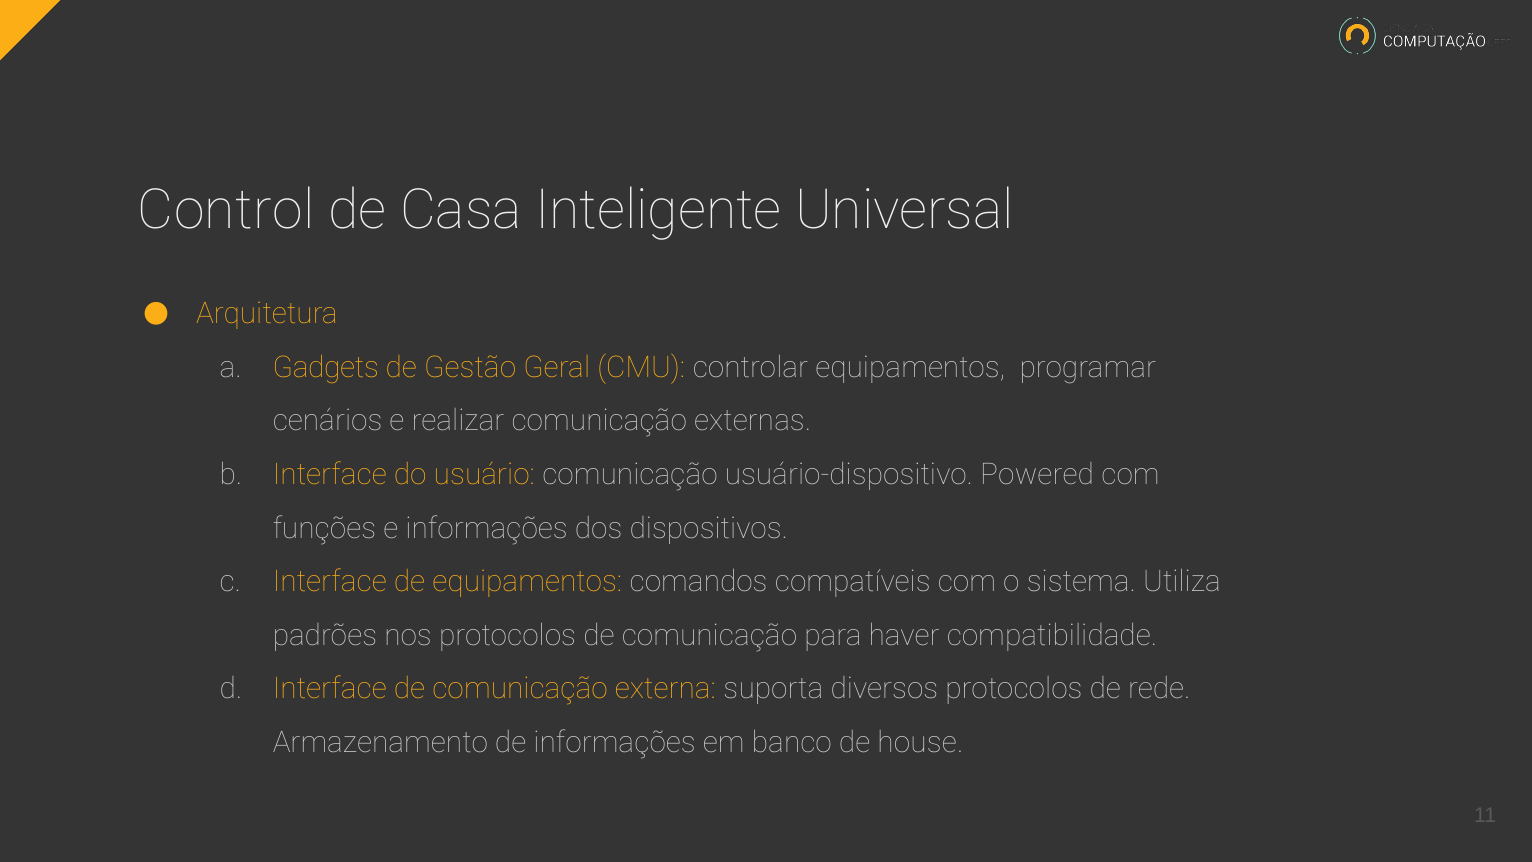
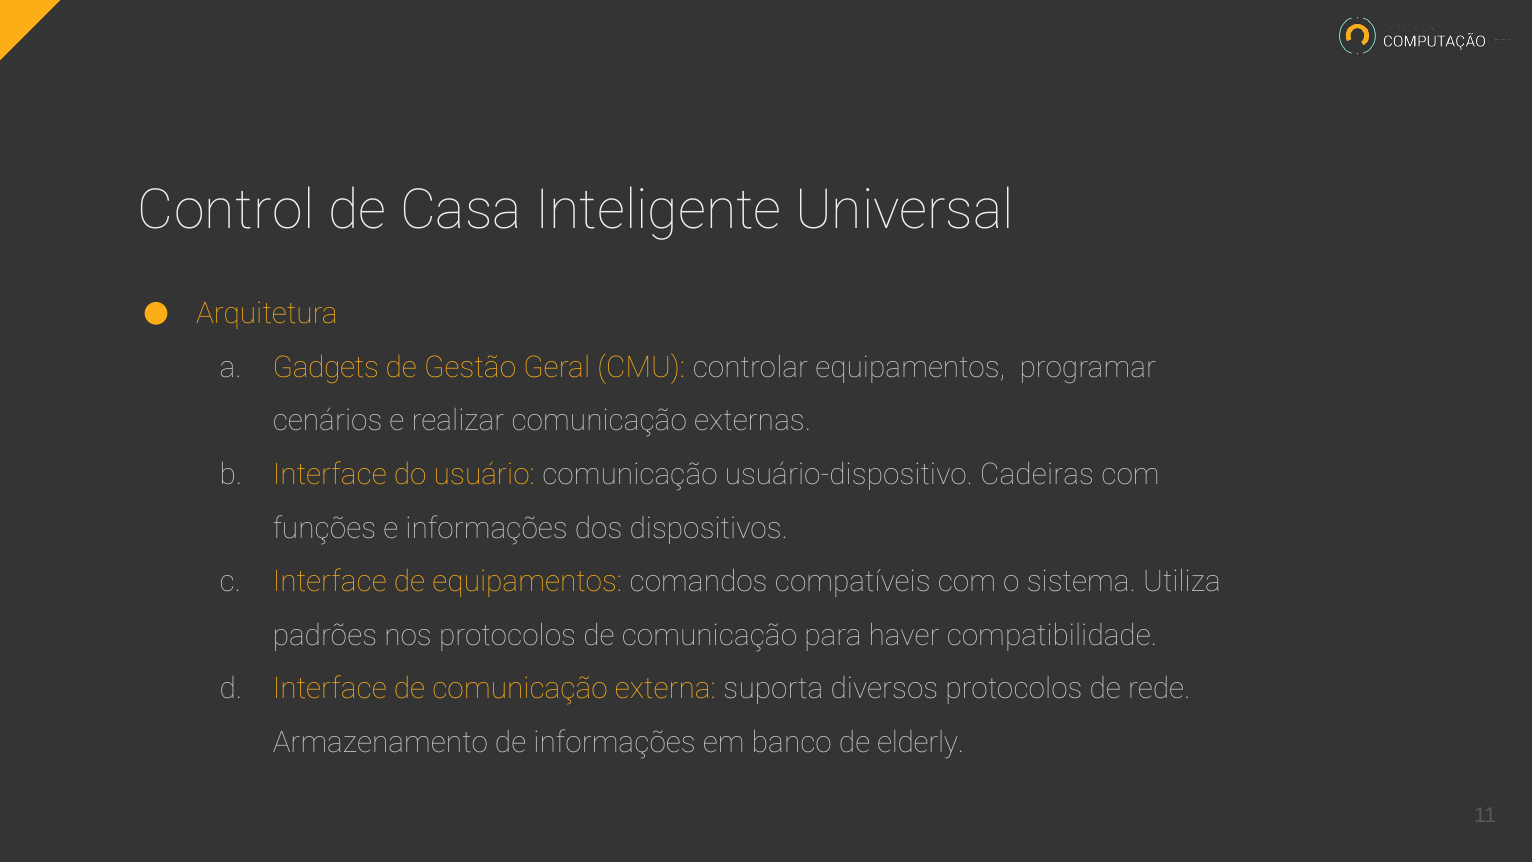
Powered: Powered -> Cadeiras
house: house -> elderly
